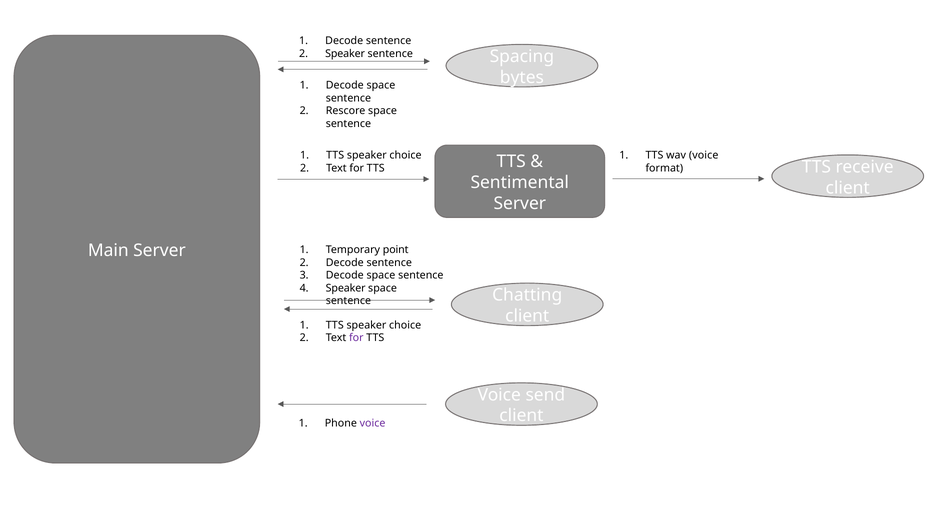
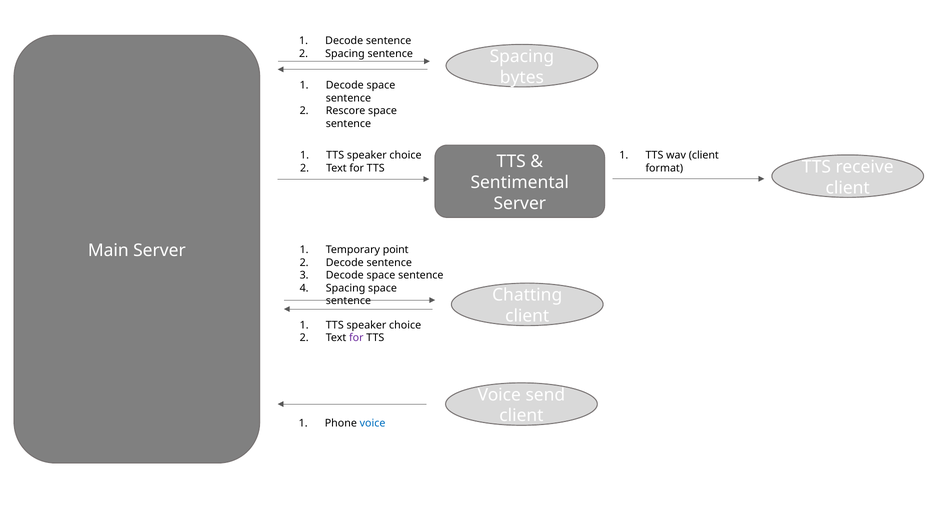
Speaker at (345, 54): Speaker -> Spacing
wav voice: voice -> client
Speaker at (346, 288): Speaker -> Spacing
voice at (373, 423) colour: purple -> blue
